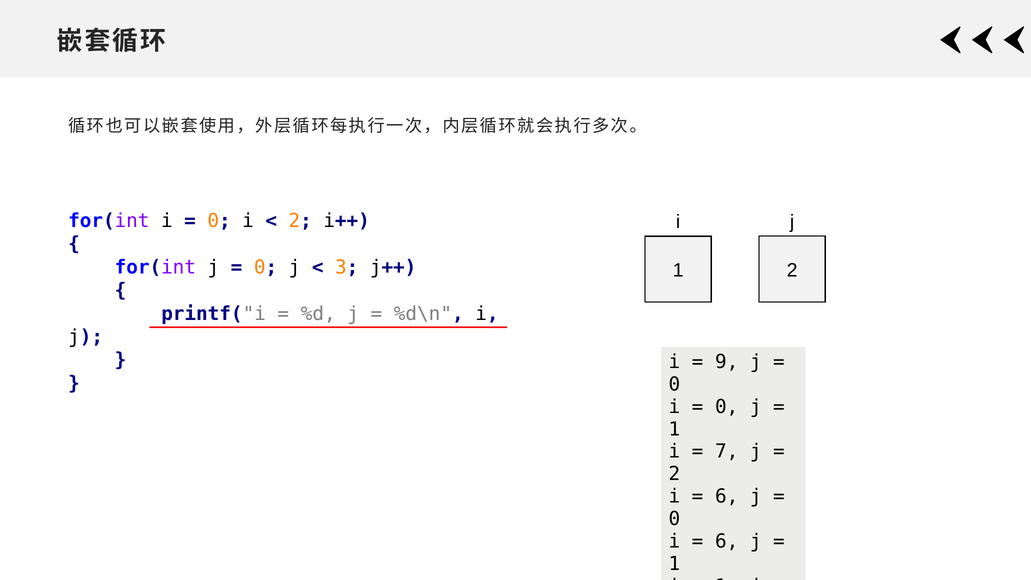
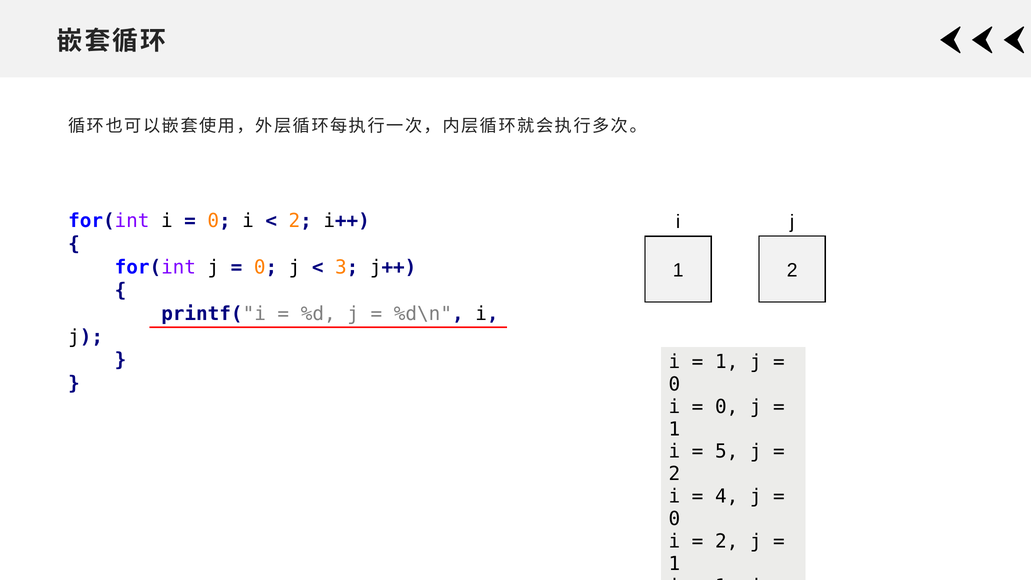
9 at (727, 362): 9 -> 1
7: 7 -> 5
6 at (727, 496): 6 -> 4
6 at (727, 541): 6 -> 2
